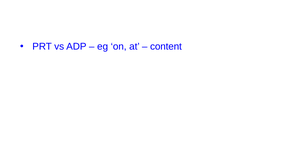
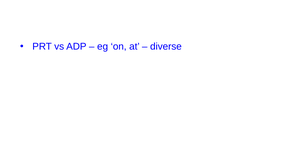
content: content -> diverse
